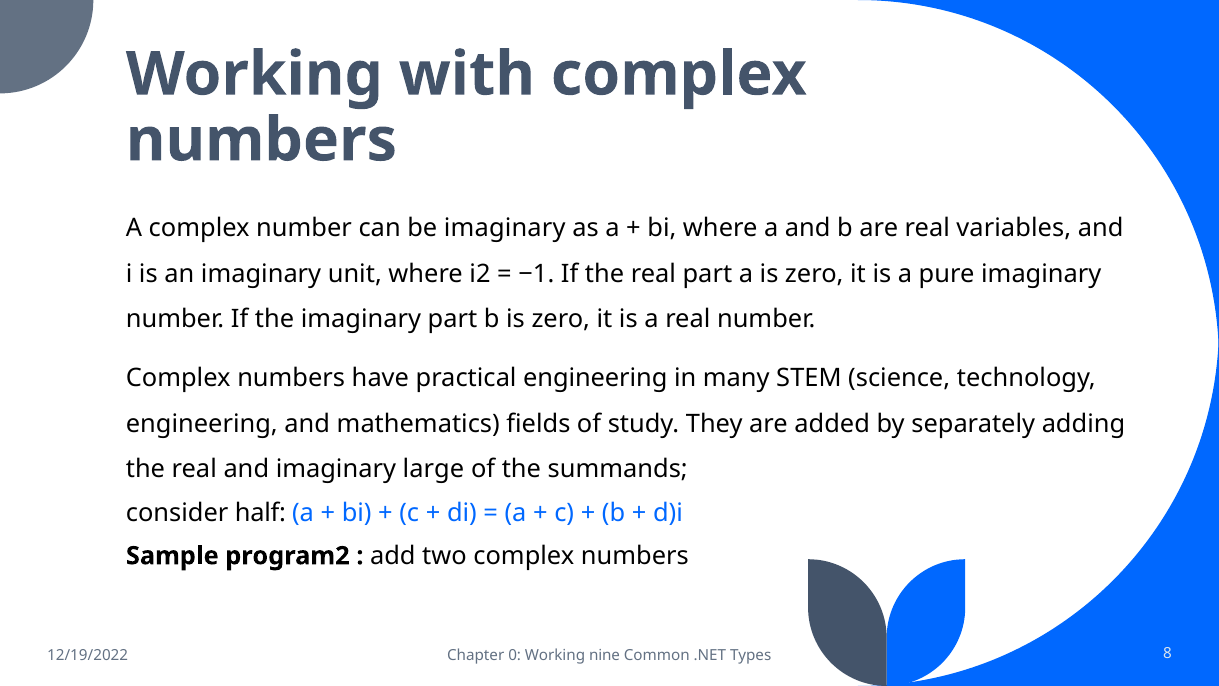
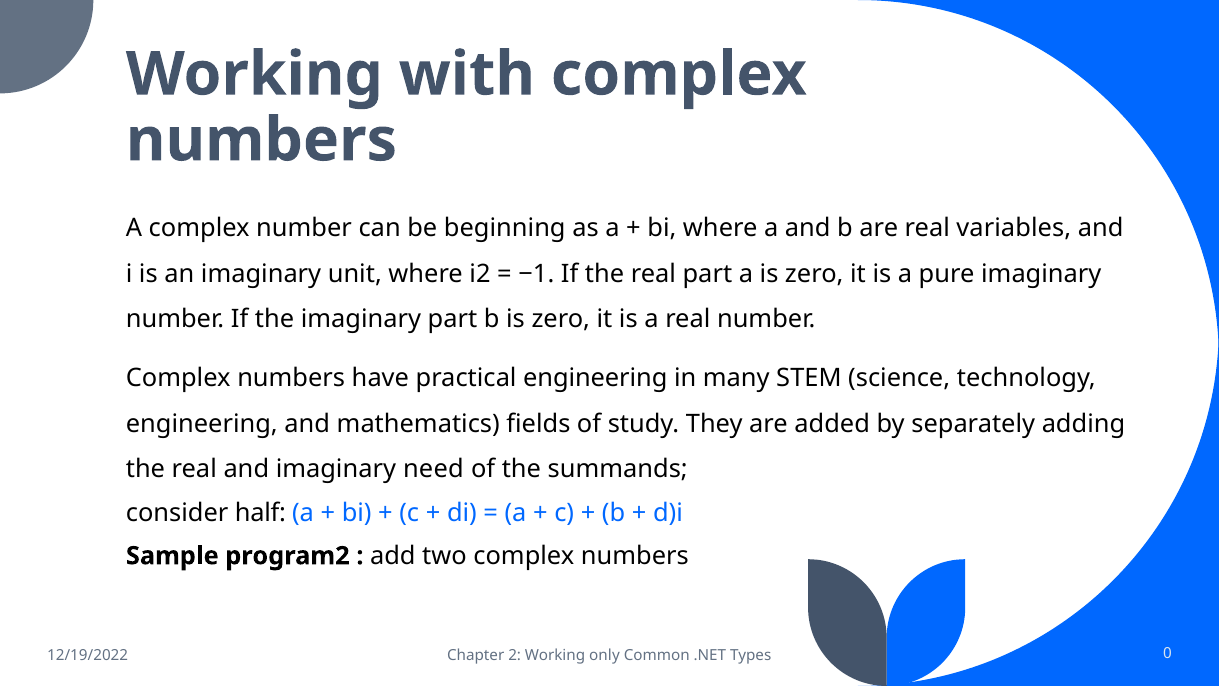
be imaginary: imaginary -> beginning
large: large -> need
0: 0 -> 2
nine: nine -> only
8: 8 -> 0
